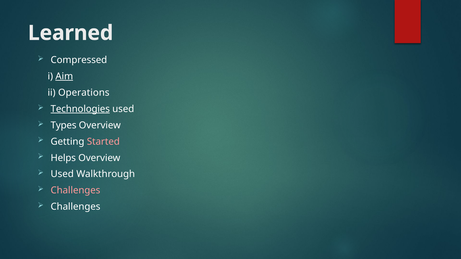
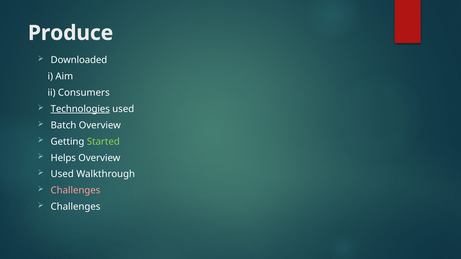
Learned: Learned -> Produce
Compressed: Compressed -> Downloaded
Aim underline: present -> none
Operations: Operations -> Consumers
Types: Types -> Batch
Started colour: pink -> light green
